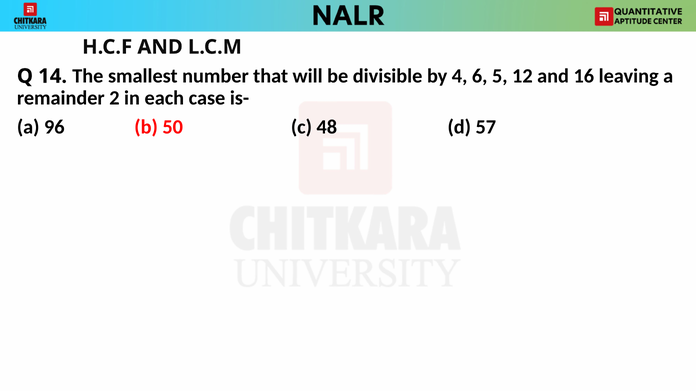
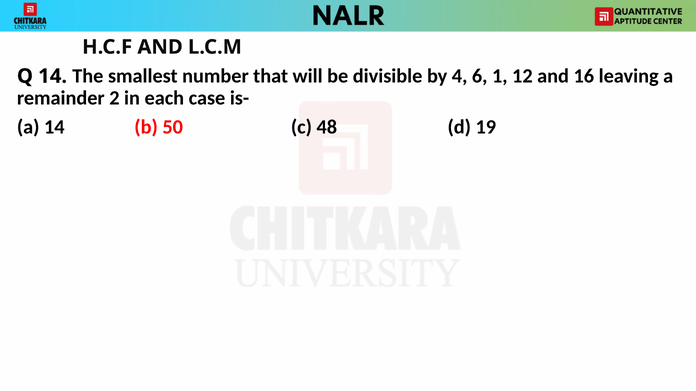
5: 5 -> 1
a 96: 96 -> 14
57: 57 -> 19
